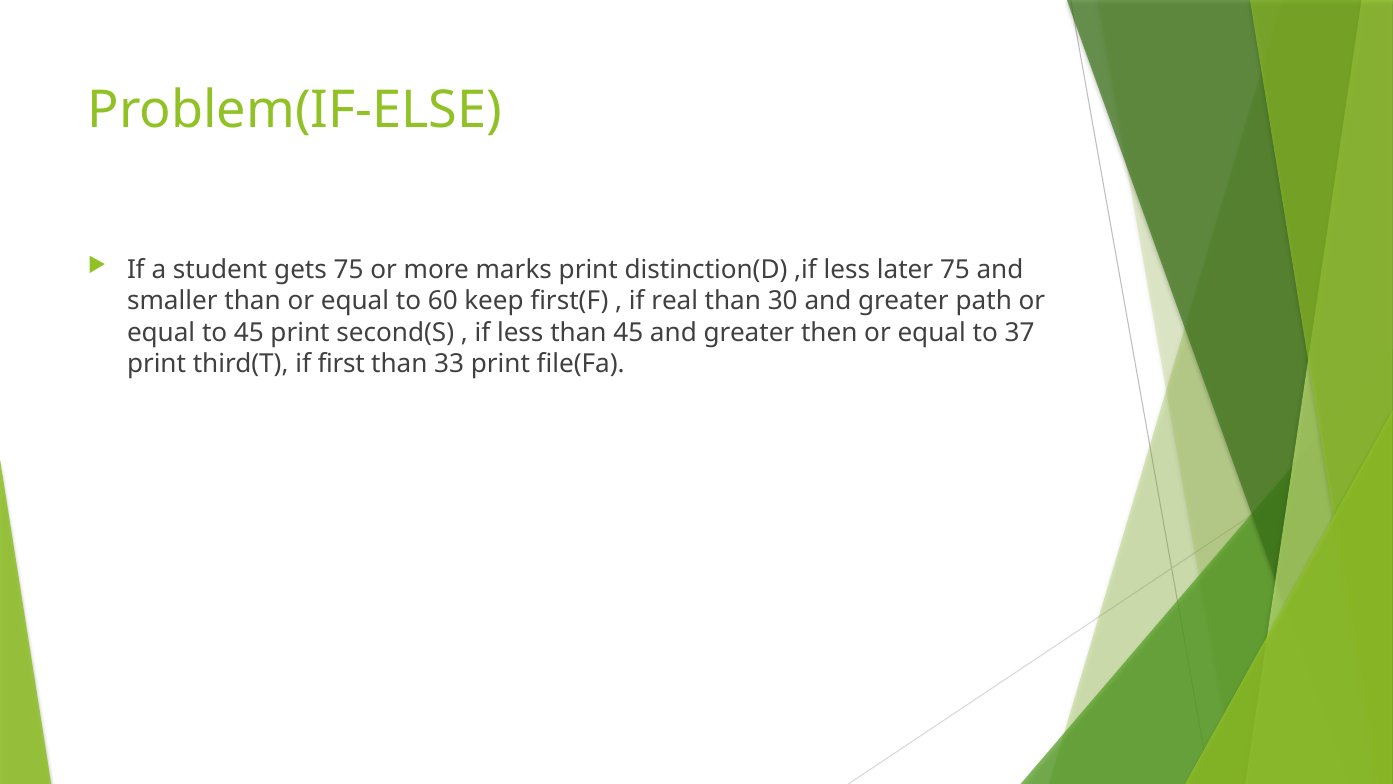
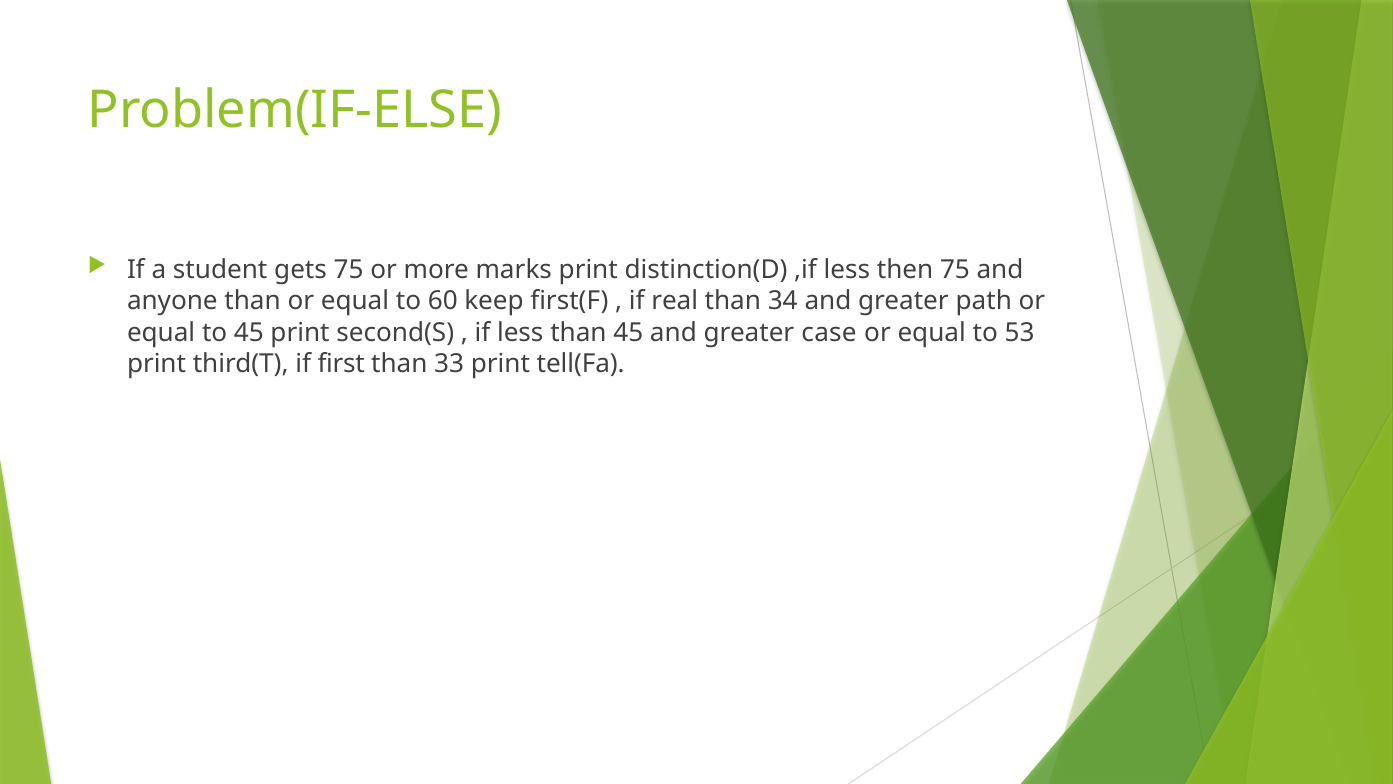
later: later -> then
smaller: smaller -> anyone
30: 30 -> 34
then: then -> case
37: 37 -> 53
file(Fa: file(Fa -> tell(Fa
